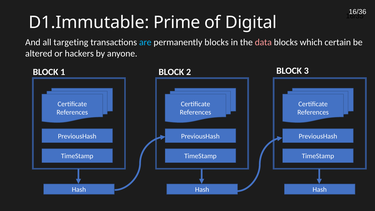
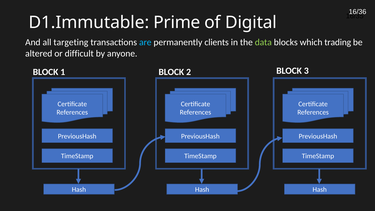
permanently blocks: blocks -> clients
data colour: pink -> light green
certain: certain -> trading
hackers: hackers -> difficult
